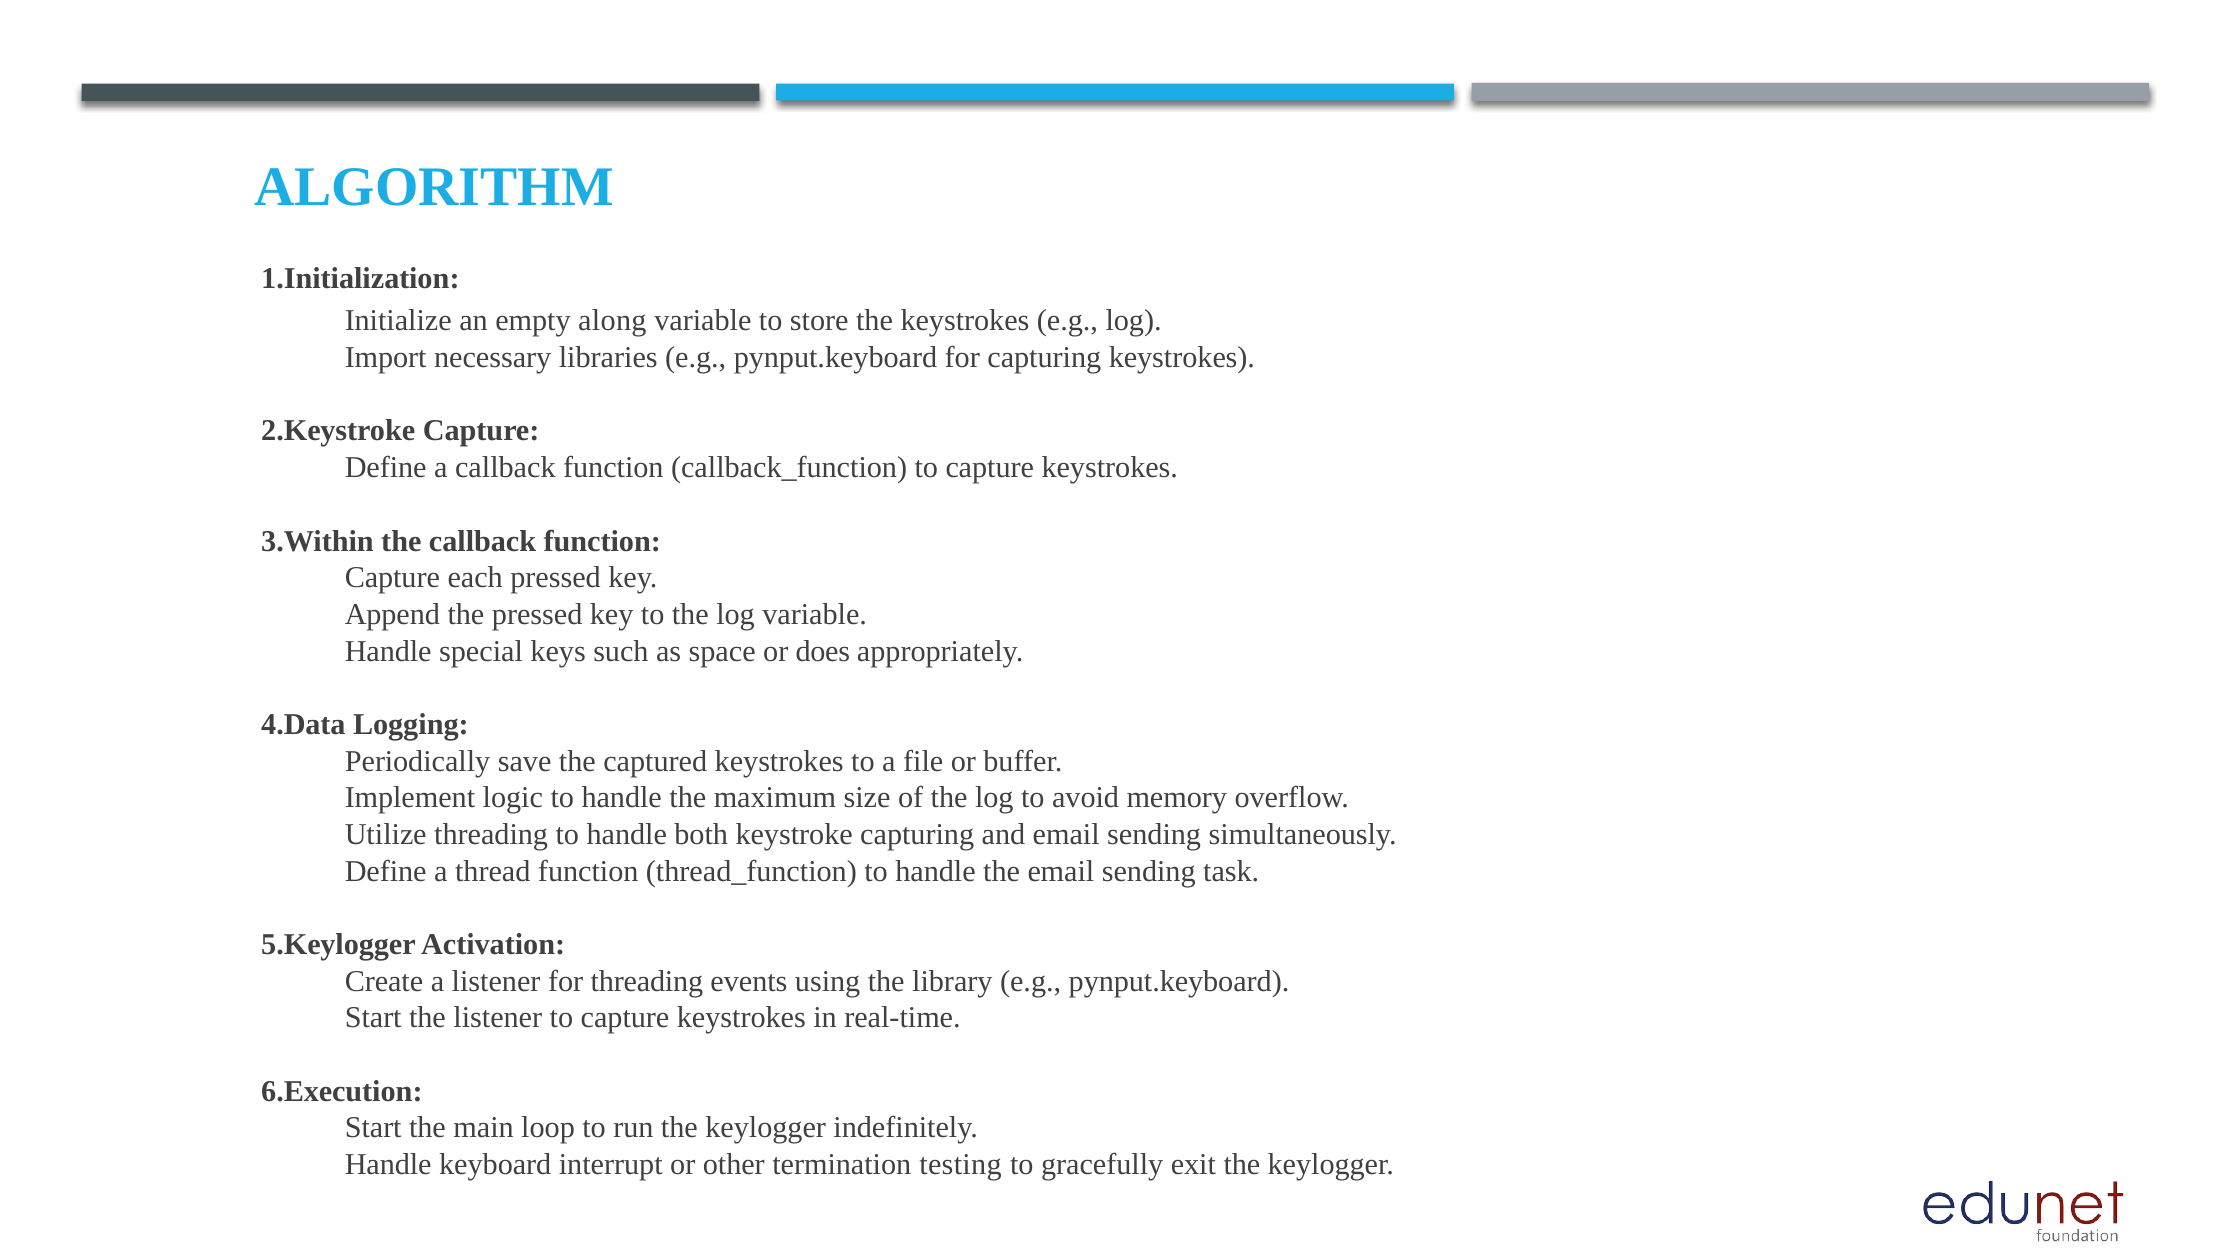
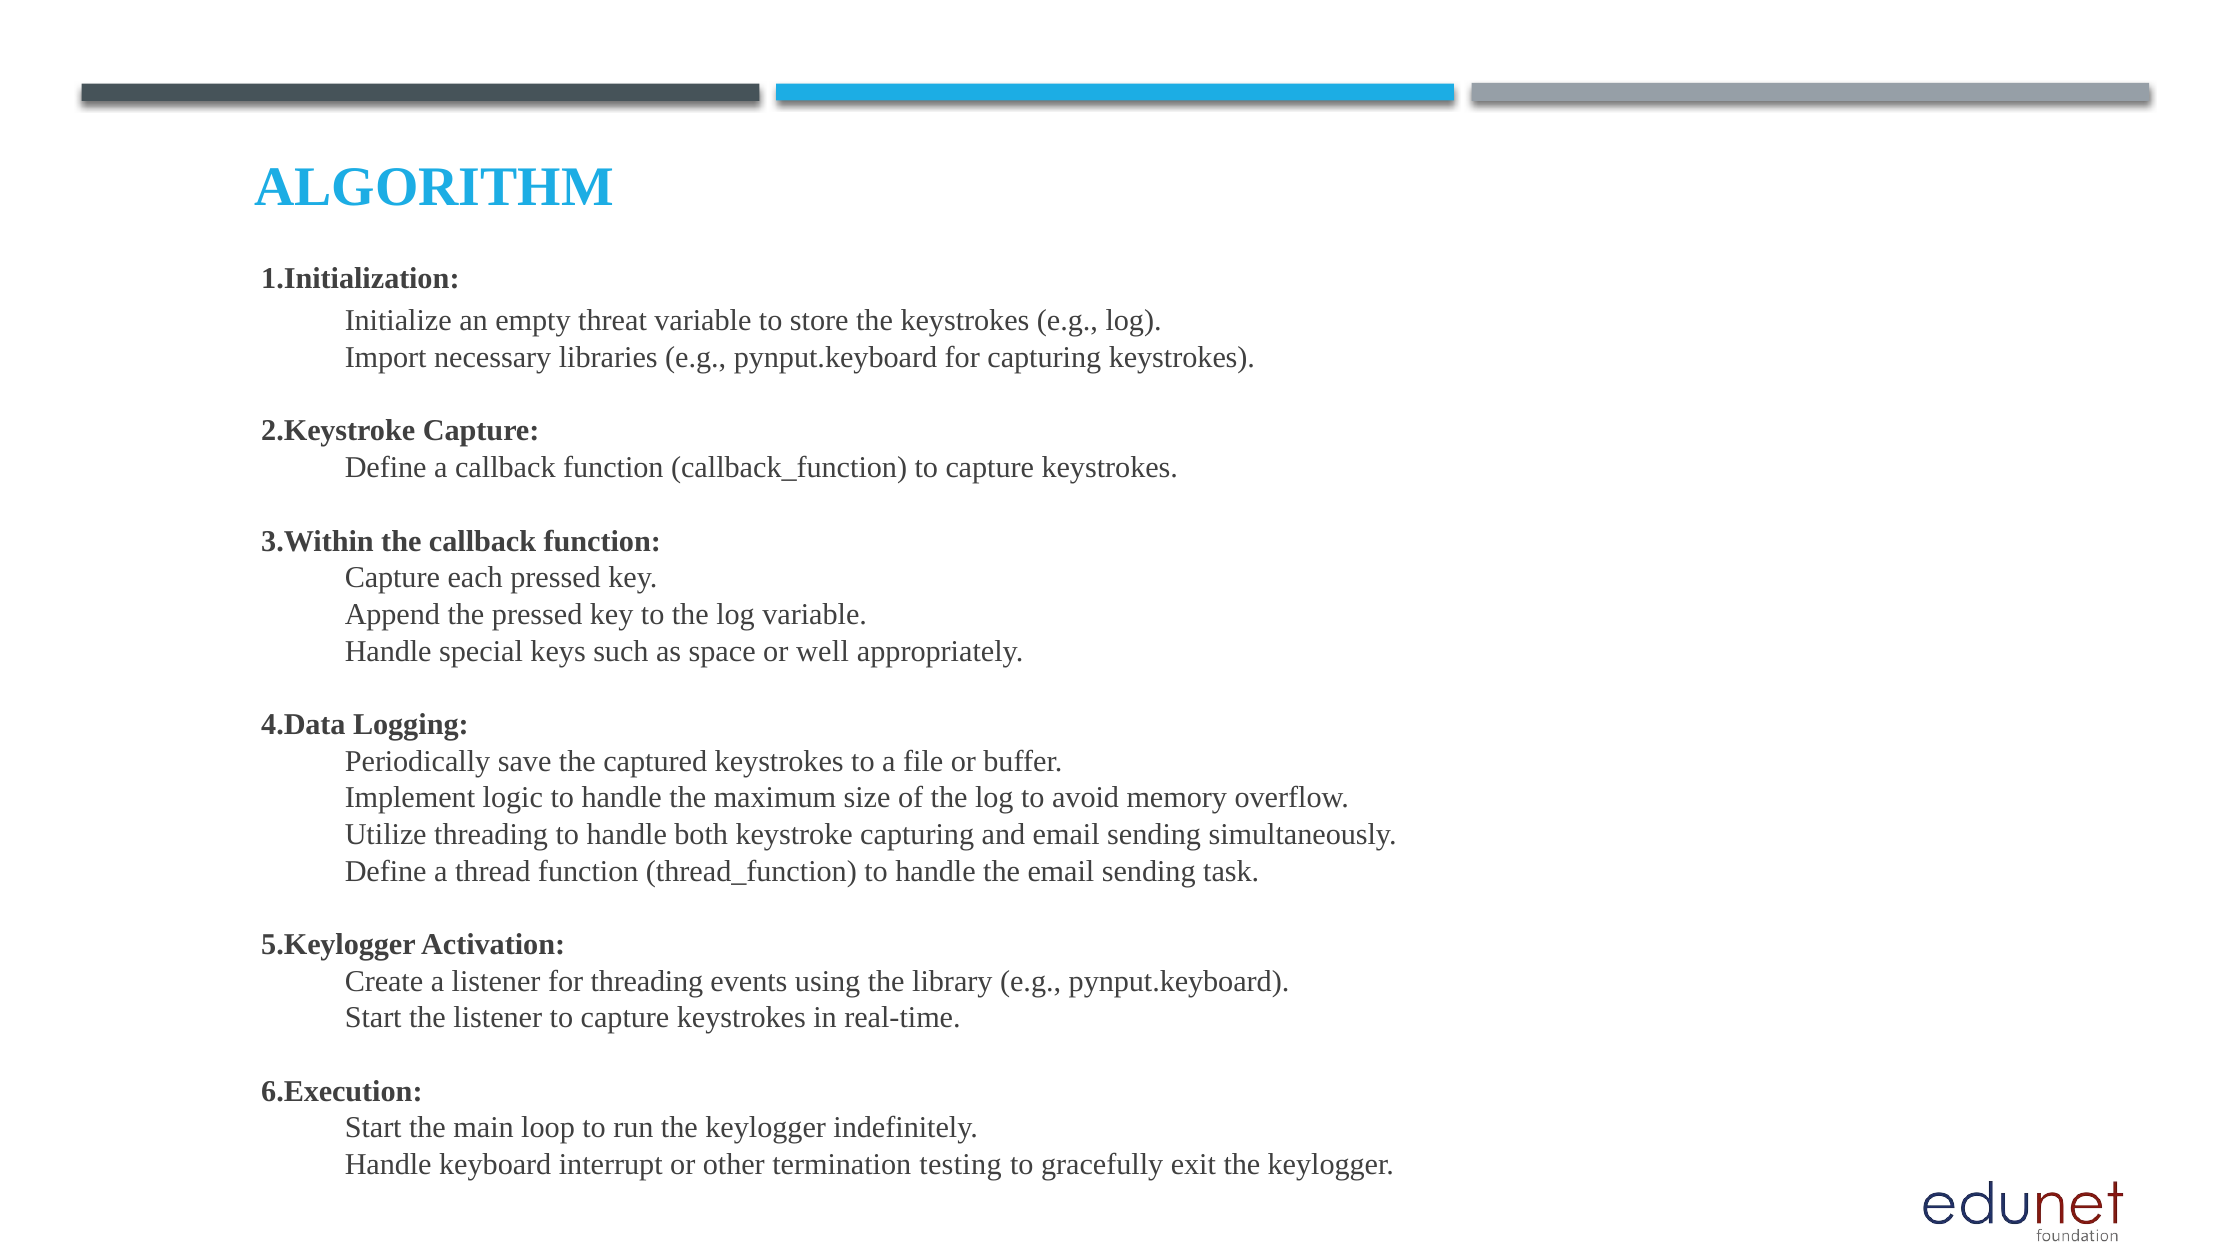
along: along -> threat
does: does -> well
